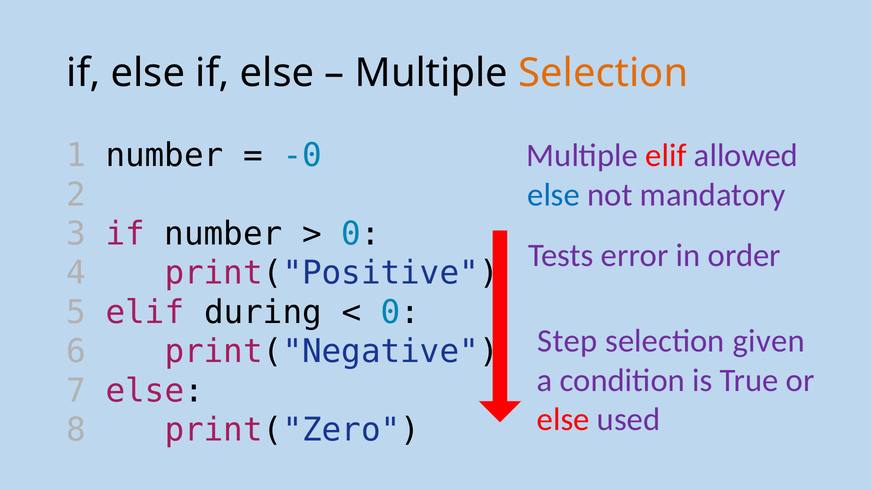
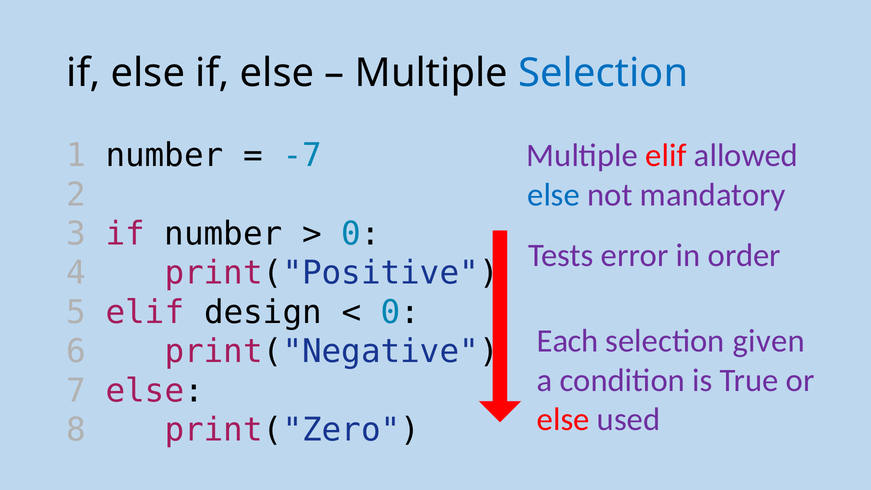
Selection at (603, 73) colour: orange -> blue
-0: -0 -> -7
during: during -> design
Step: Step -> Each
